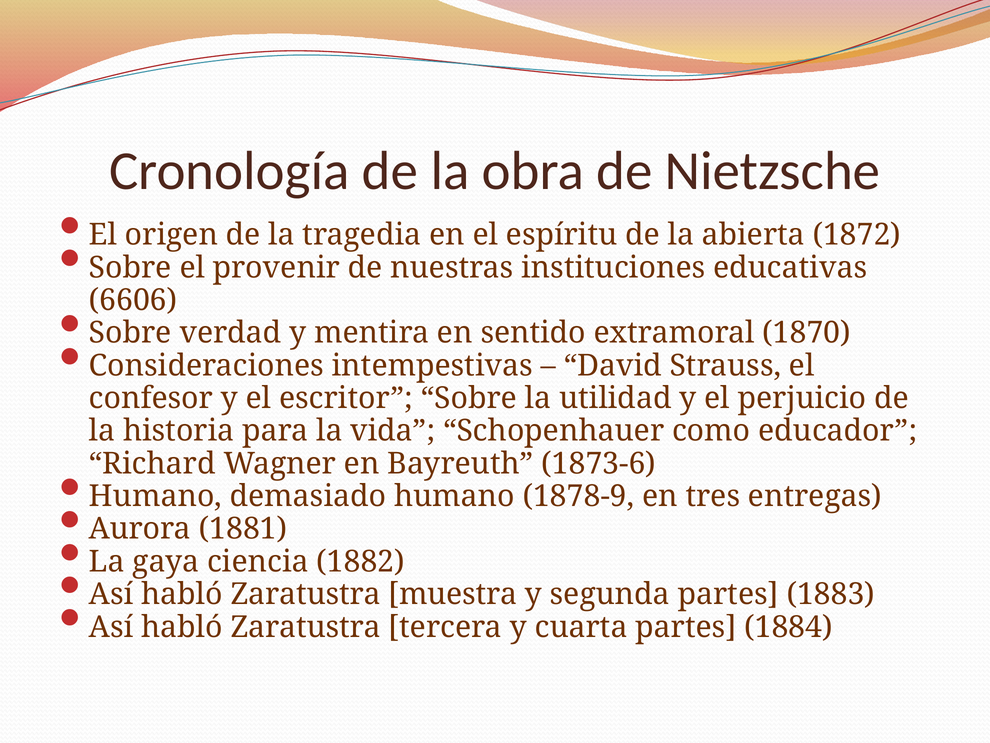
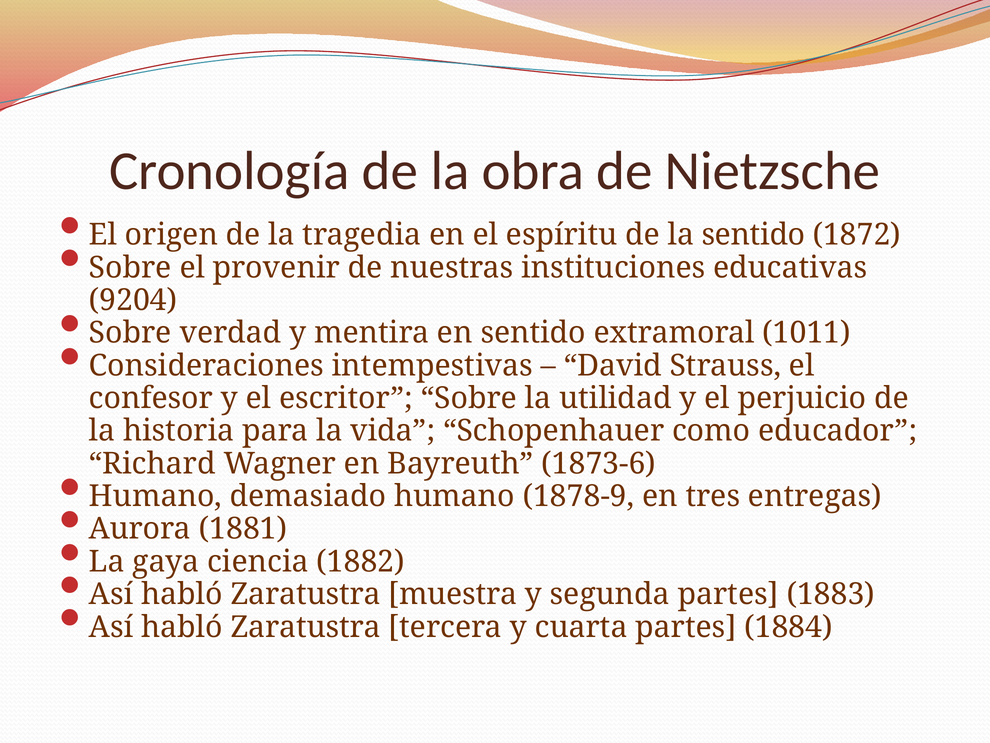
la abierta: abierta -> sentido
6606: 6606 -> 9204
1870: 1870 -> 1011
